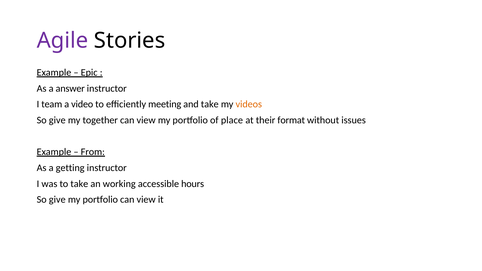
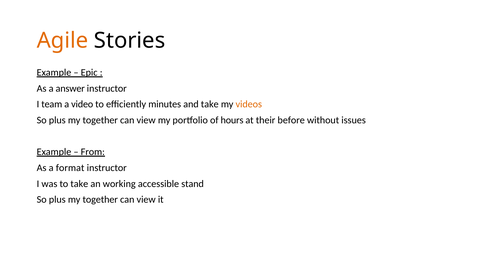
Agile colour: purple -> orange
meeting: meeting -> minutes
give at (57, 120): give -> plus
place: place -> hours
format: format -> before
getting: getting -> format
hours: hours -> stand
give at (57, 200): give -> plus
portfolio at (100, 200): portfolio -> together
